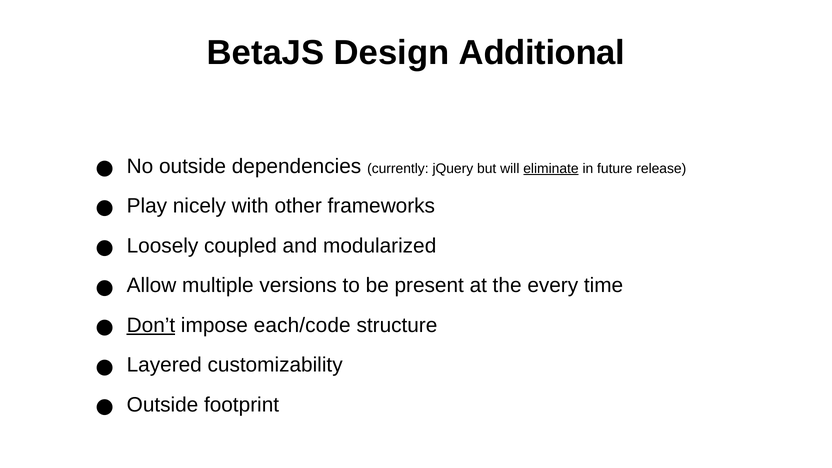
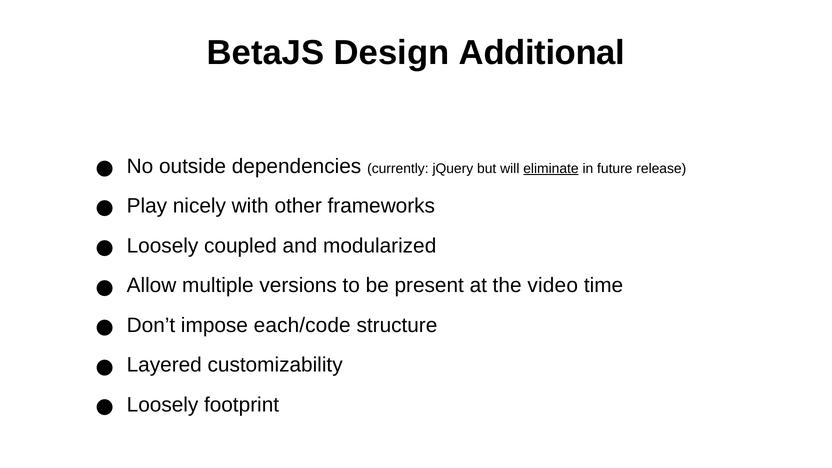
every: every -> video
Don’t underline: present -> none
Outside at (163, 405): Outside -> Loosely
